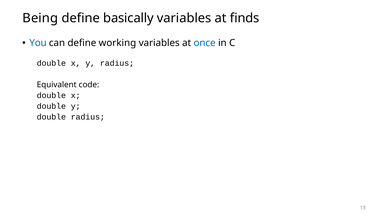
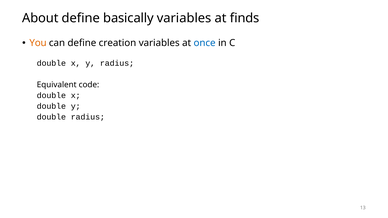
Being: Being -> About
You colour: blue -> orange
working: working -> creation
